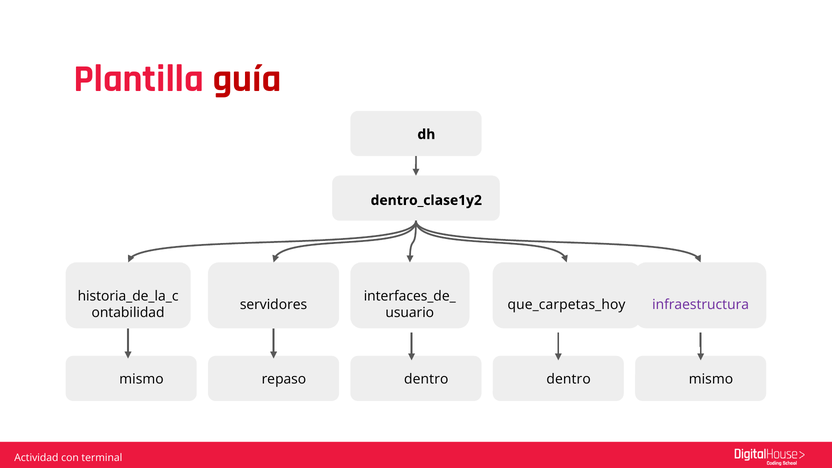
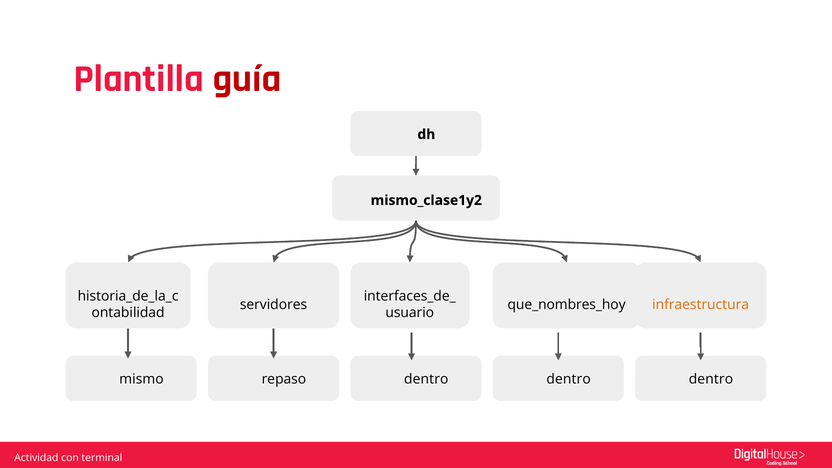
dentro_clase1y2: dentro_clase1y2 -> mismo_clase1y2
que_carpetas_hoy: que_carpetas_hoy -> que_nombres_hoy
infraestructura colour: purple -> orange
mismo at (711, 379): mismo -> dentro
